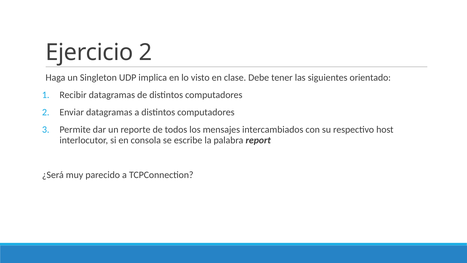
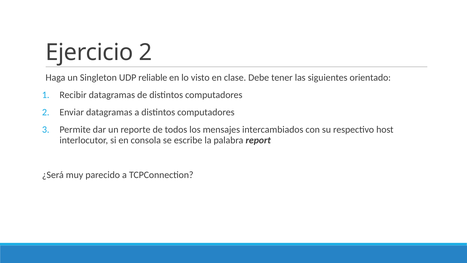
implica: implica -> reliable
